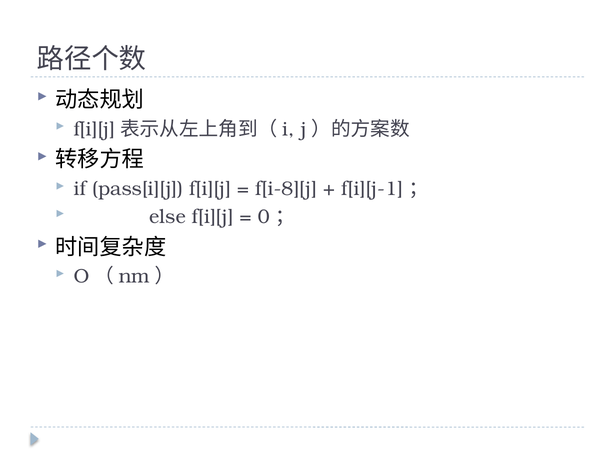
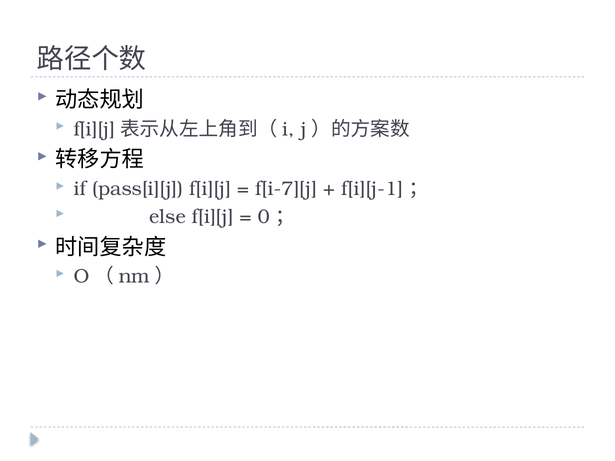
f[i-8][j: f[i-8][j -> f[i-7][j
